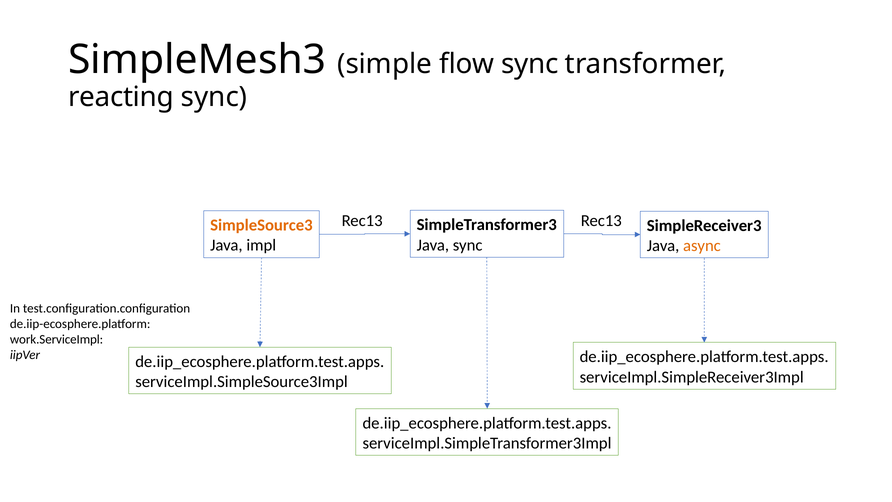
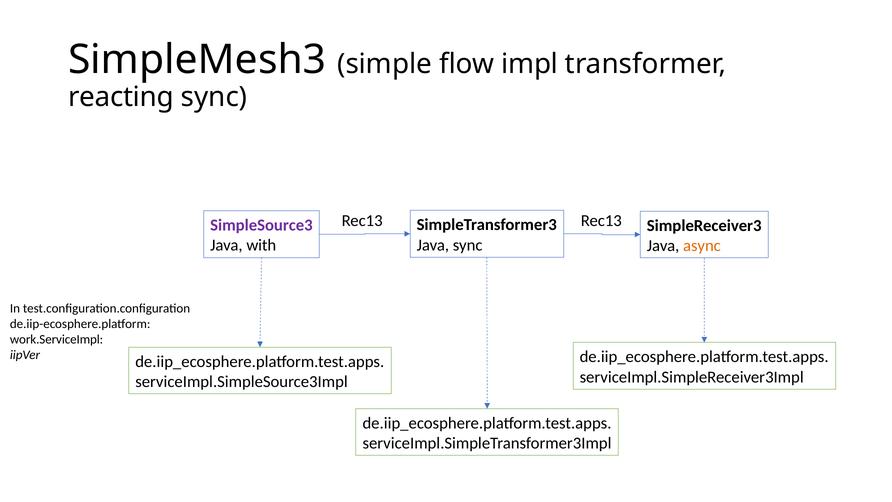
flow sync: sync -> impl
SimpleSource3 colour: orange -> purple
impl: impl -> with
